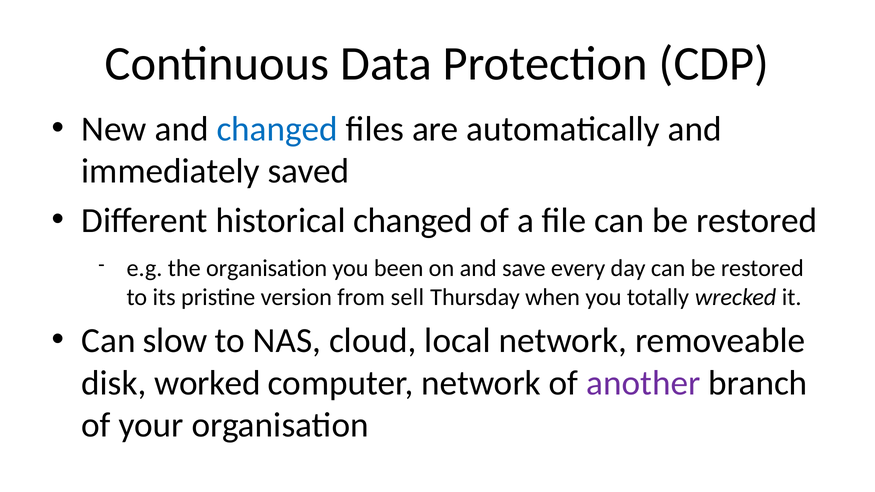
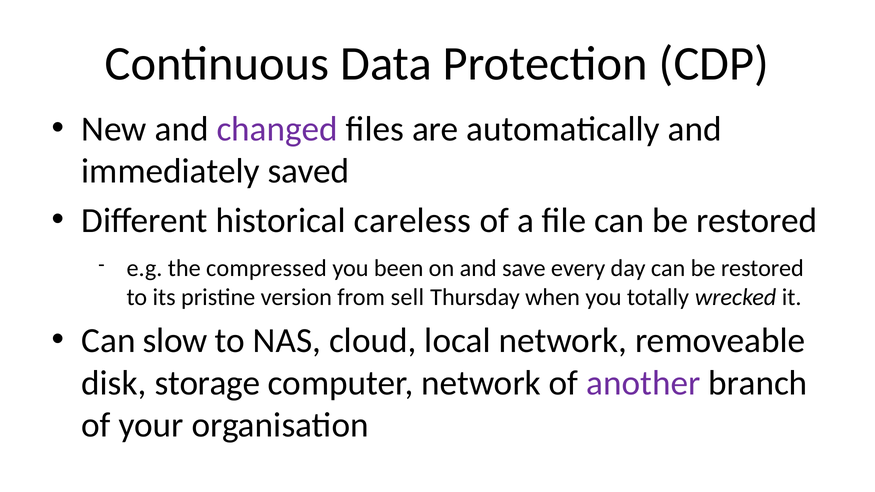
changed at (277, 129) colour: blue -> purple
historical changed: changed -> careless
the organisation: organisation -> compressed
worked: worked -> storage
